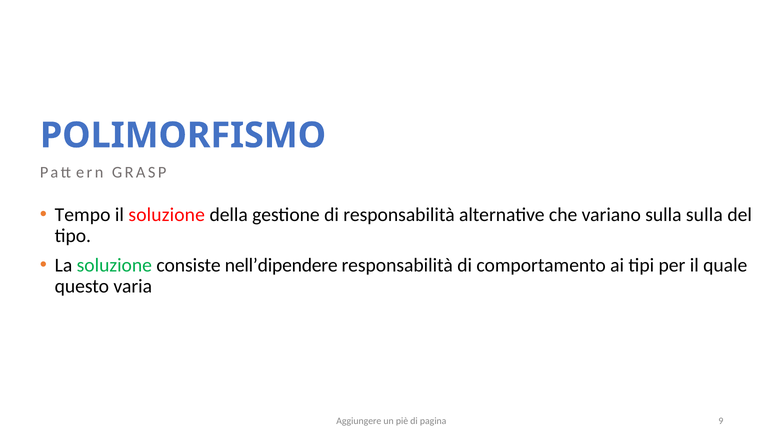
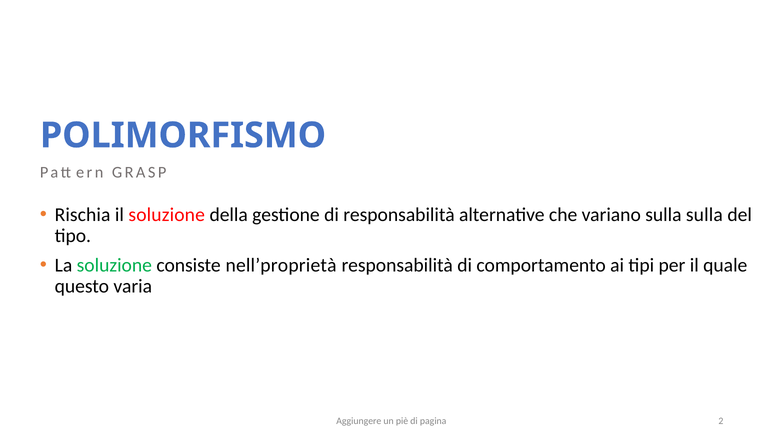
Tempo: Tempo -> Rischia
nell’dipendere: nell’dipendere -> nell’proprietà
9: 9 -> 2
